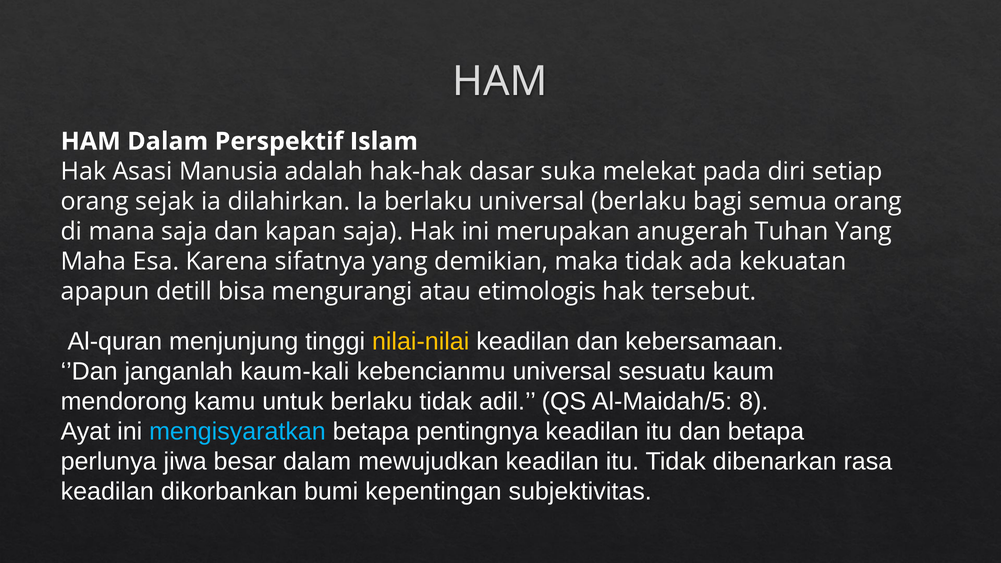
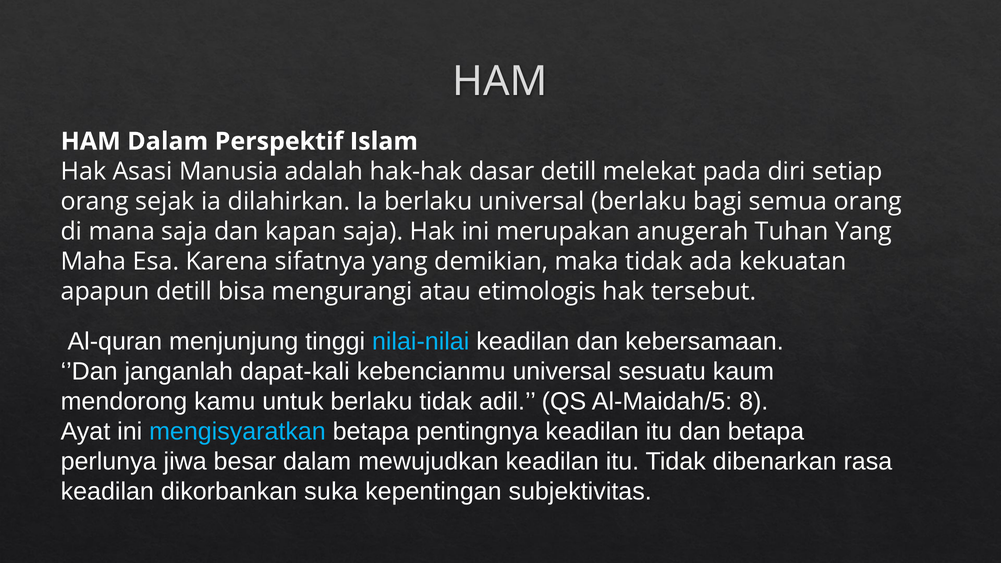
dasar suka: suka -> detill
nilai-nilai colour: yellow -> light blue
kaum-kali: kaum-kali -> dapat-kali
bumi: bumi -> suka
